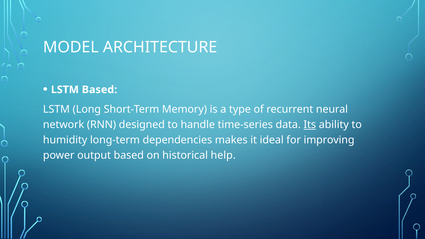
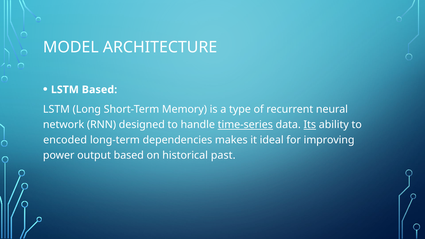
time-series underline: none -> present
humidity: humidity -> encoded
help: help -> past
